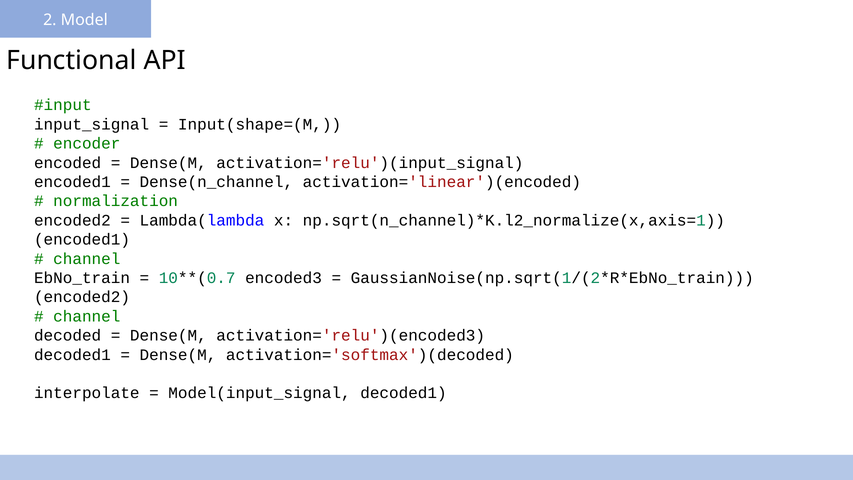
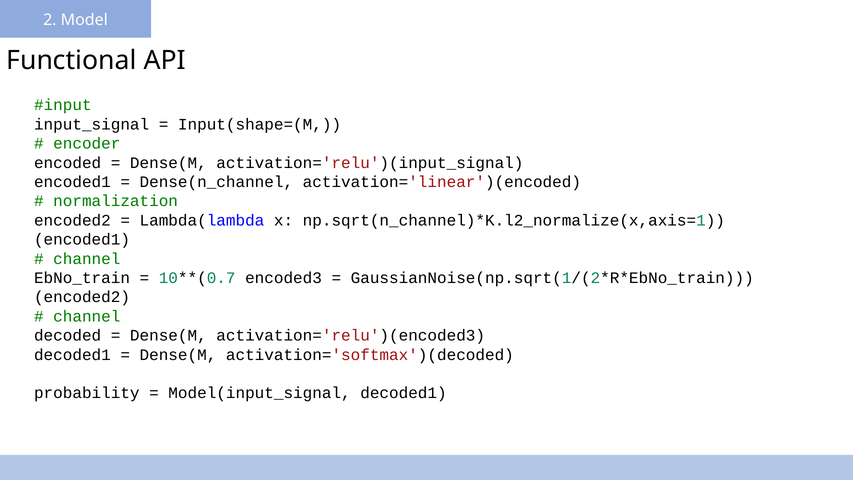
interpolate: interpolate -> probability
